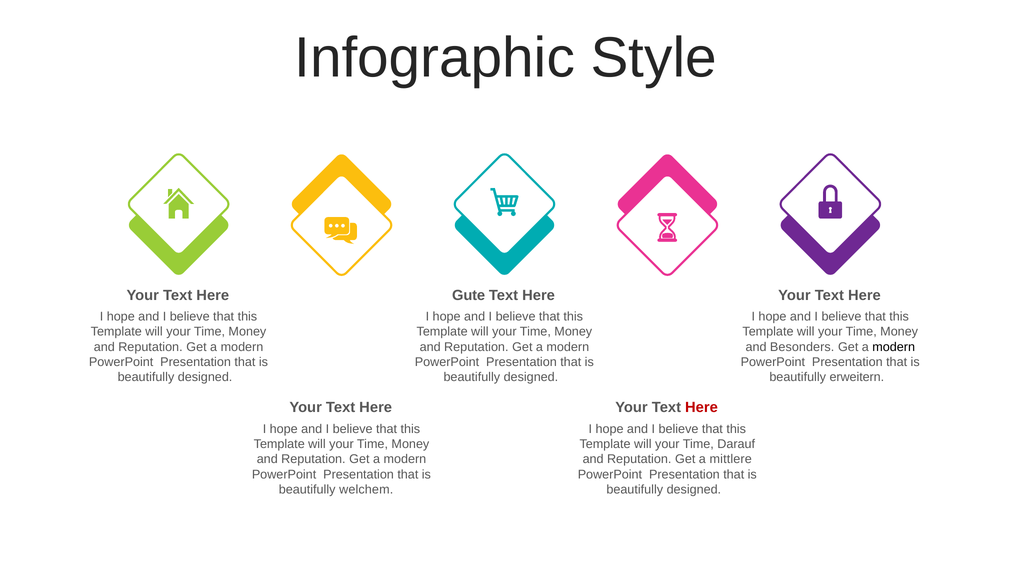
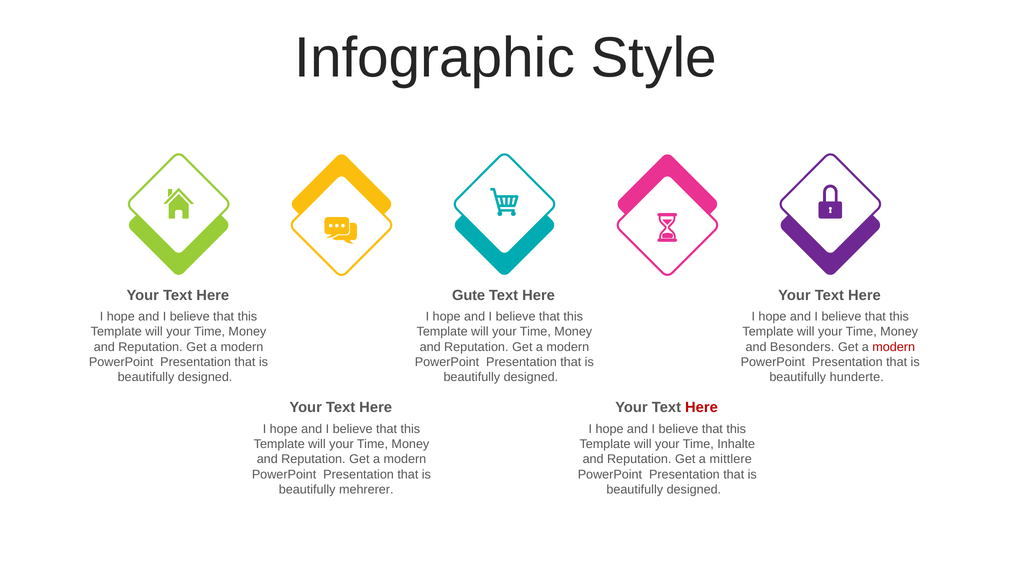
modern at (894, 347) colour: black -> red
erweitern: erweitern -> hunderte
Darauf: Darauf -> Inhalte
welchem: welchem -> mehrerer
